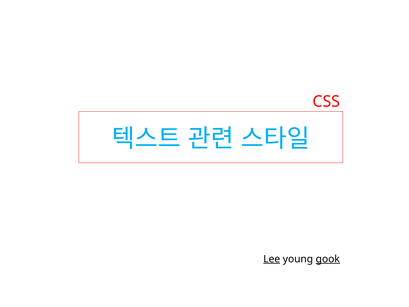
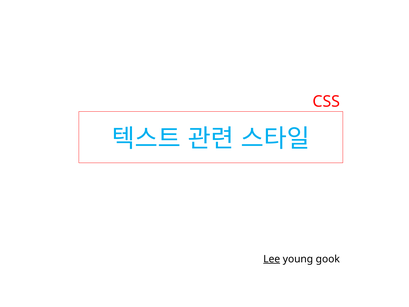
gook underline: present -> none
